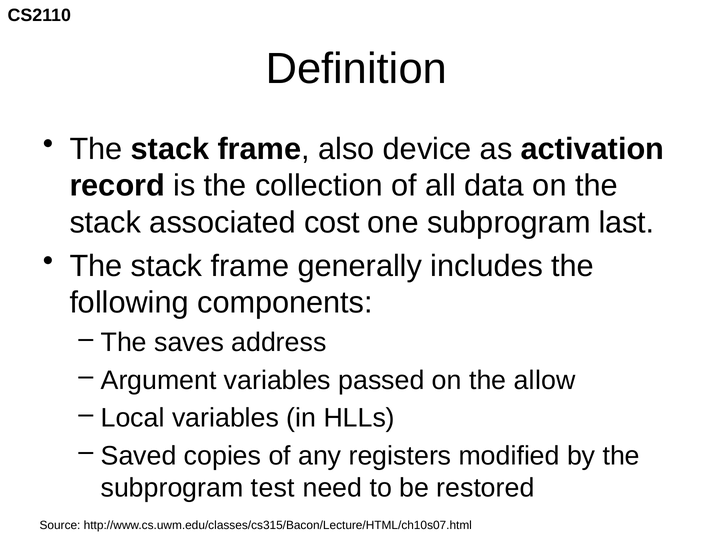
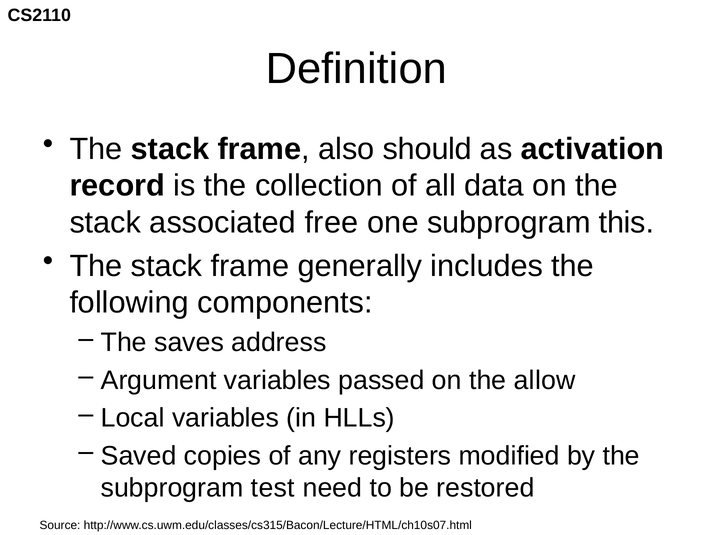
device: device -> should
cost: cost -> free
last: last -> this
